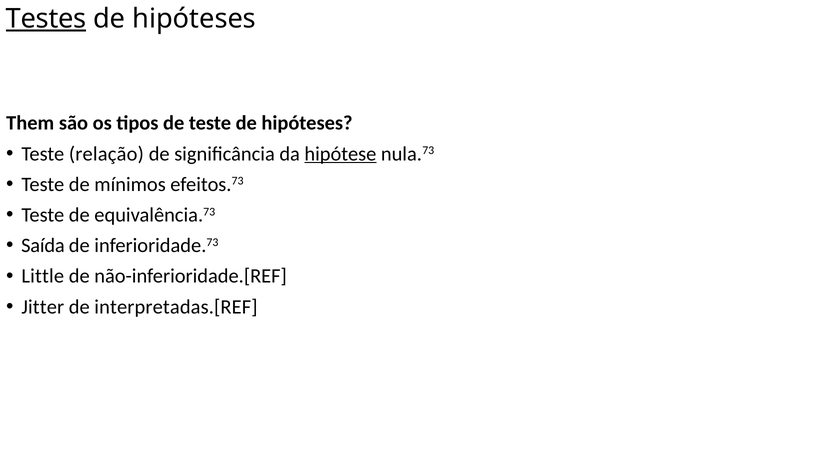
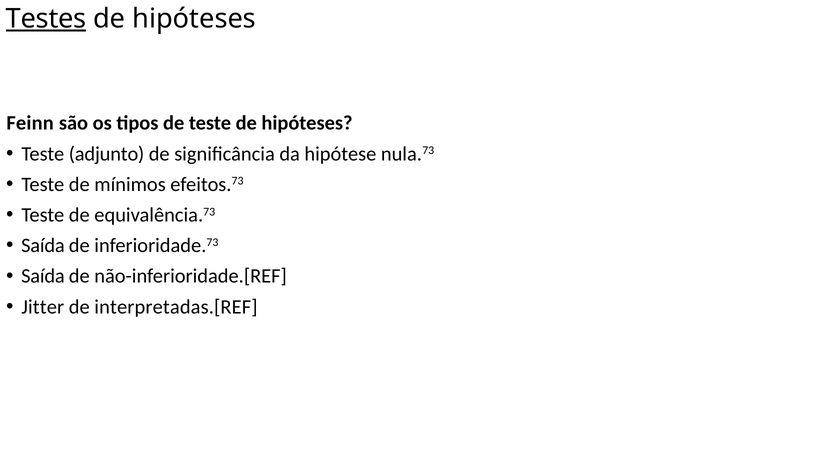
Them: Them -> Feinn
relação: relação -> adjunto
hipótese underline: present -> none
Little at (43, 276): Little -> Saída
